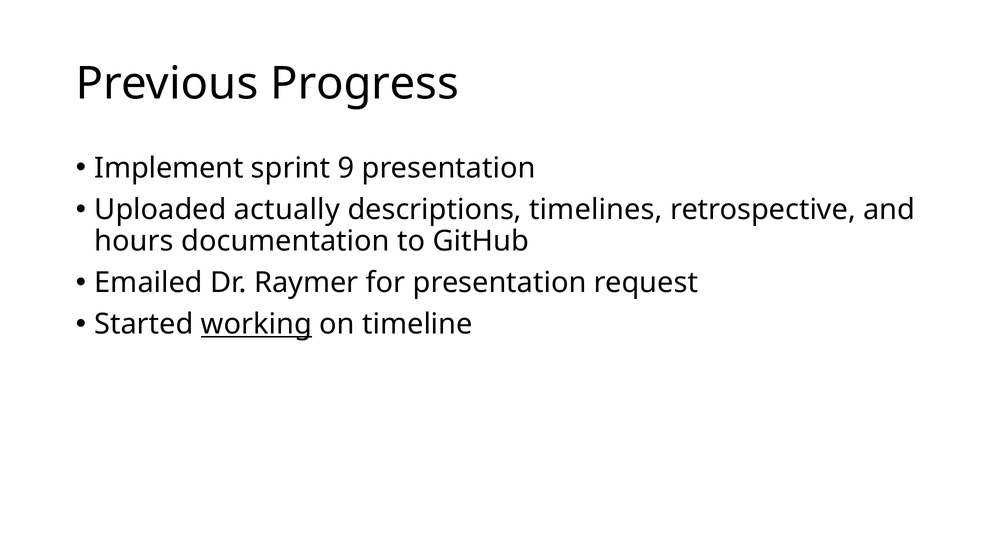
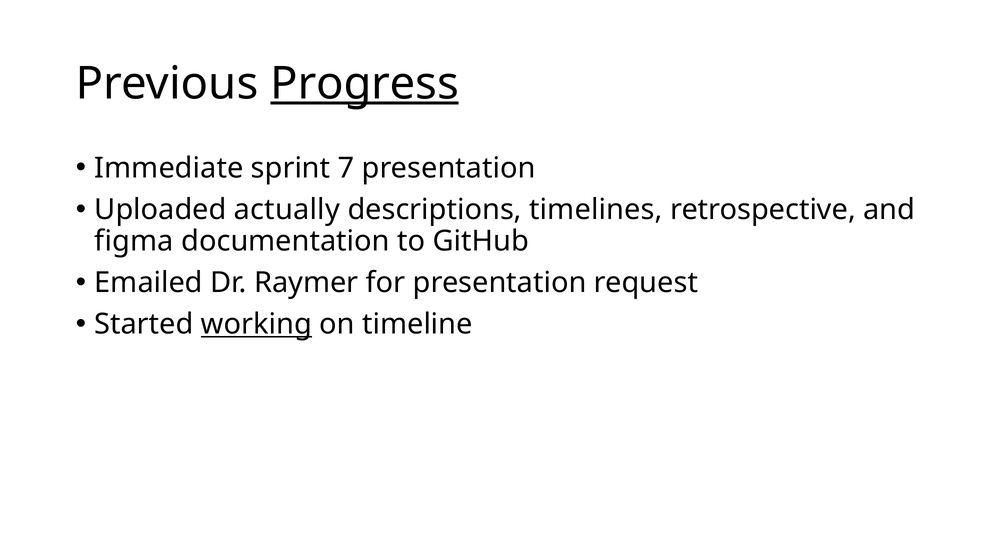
Progress underline: none -> present
Implement: Implement -> Immediate
9: 9 -> 7
hours: hours -> figma
